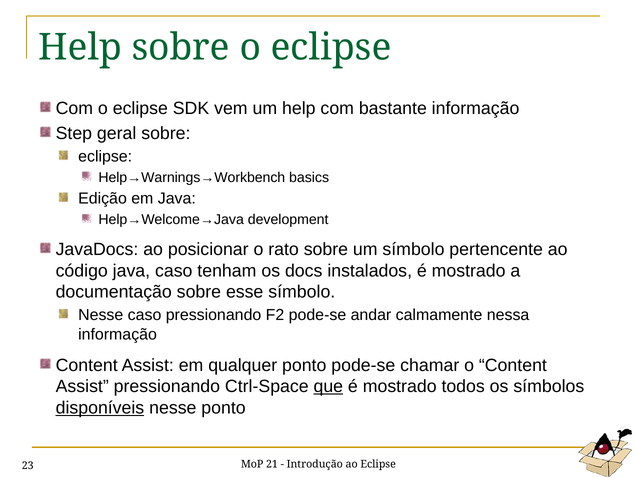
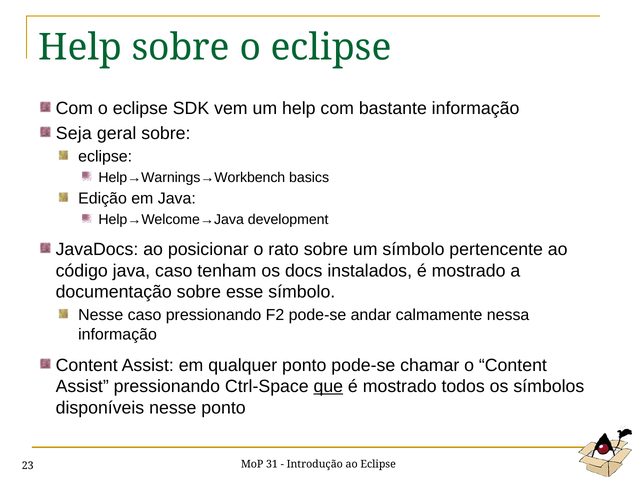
Step: Step -> Seja
disponíveis underline: present -> none
21: 21 -> 31
